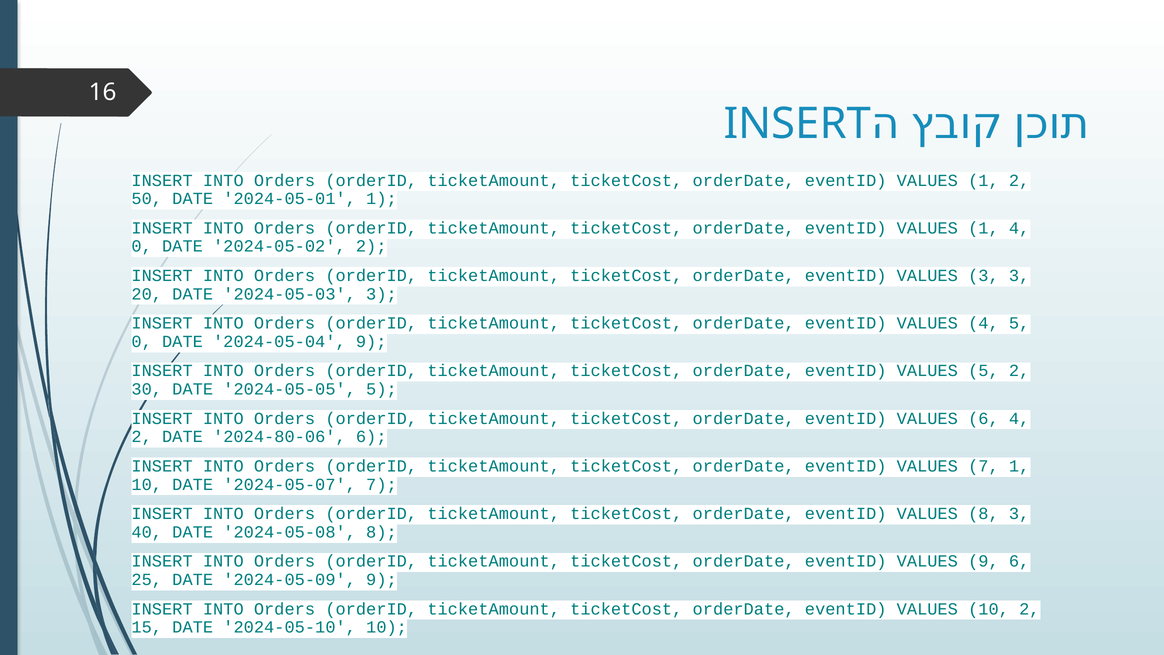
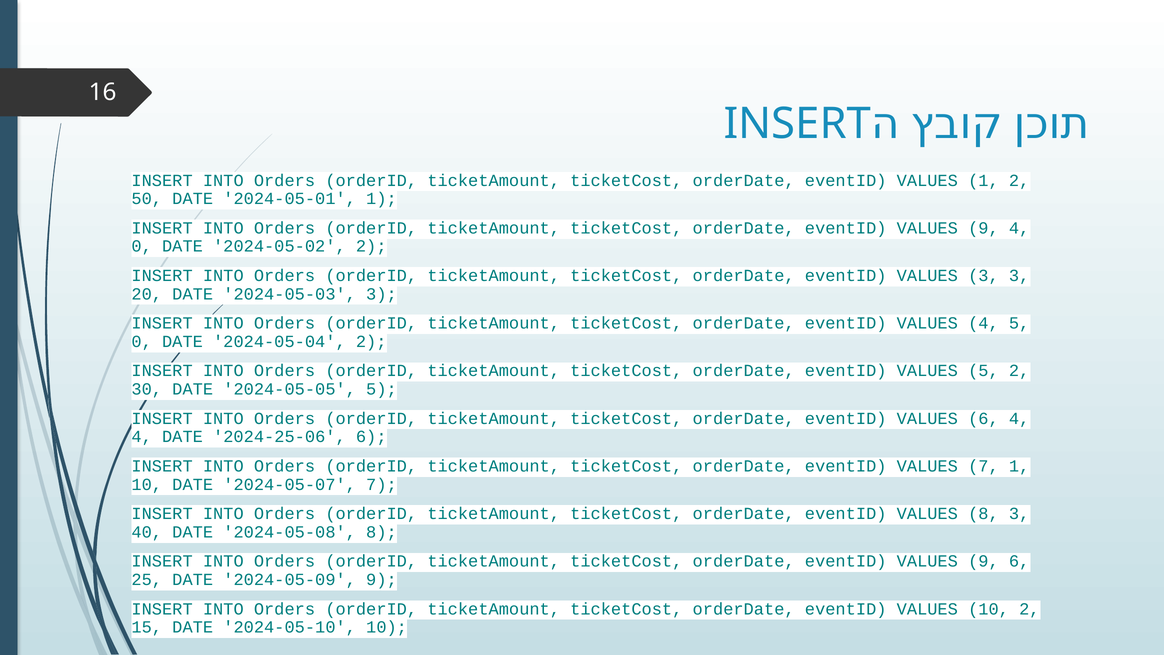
1 at (983, 228): 1 -> 9
2024-05-04 9: 9 -> 2
2 at (142, 437): 2 -> 4
2024-80-06: 2024-80-06 -> 2024-25-06
